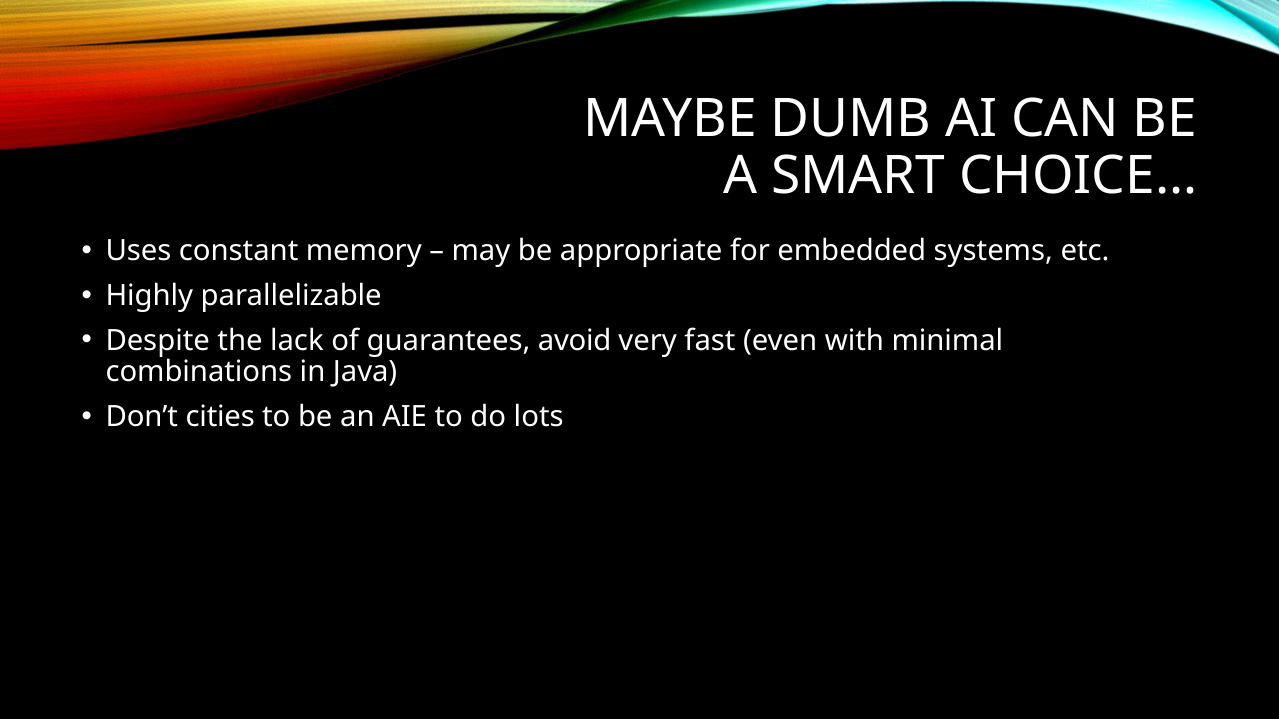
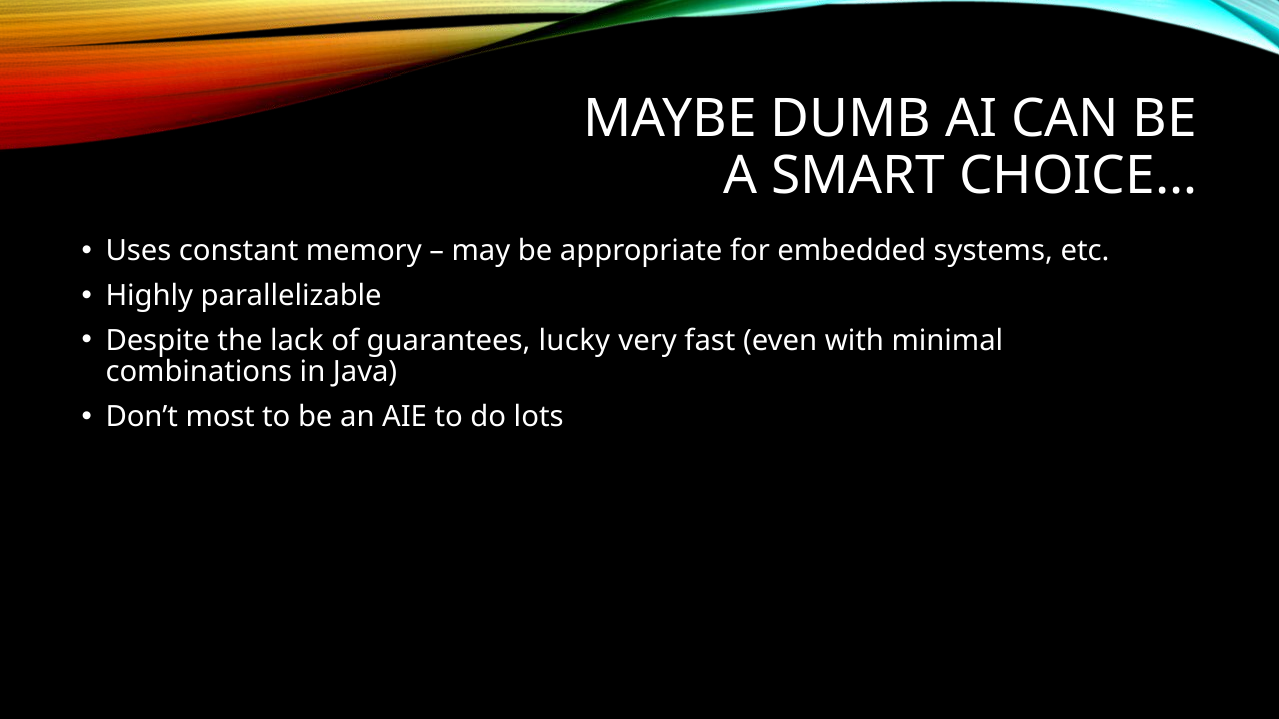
avoid: avoid -> lucky
cities: cities -> most
